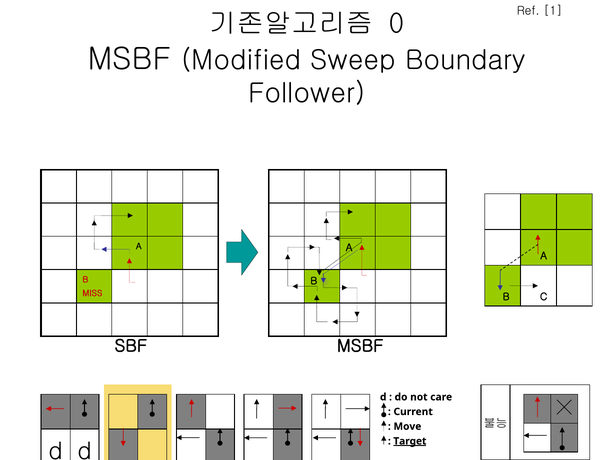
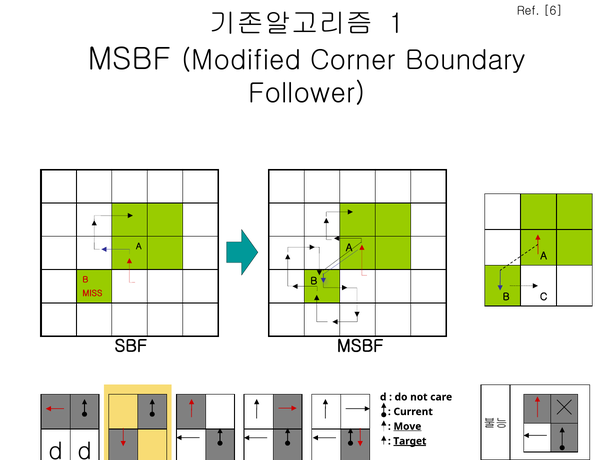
1: 1 -> 6
0: 0 -> 1
Sweep: Sweep -> Corner
Move underline: none -> present
